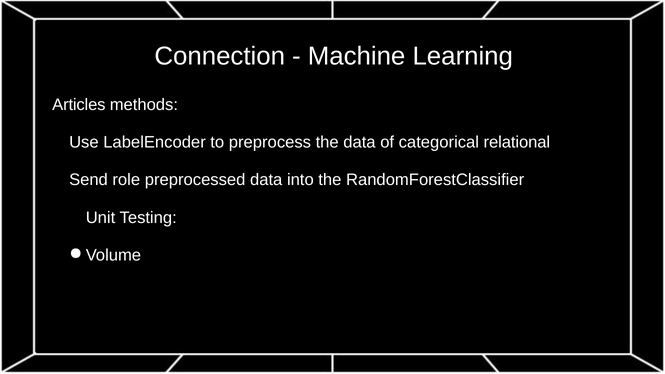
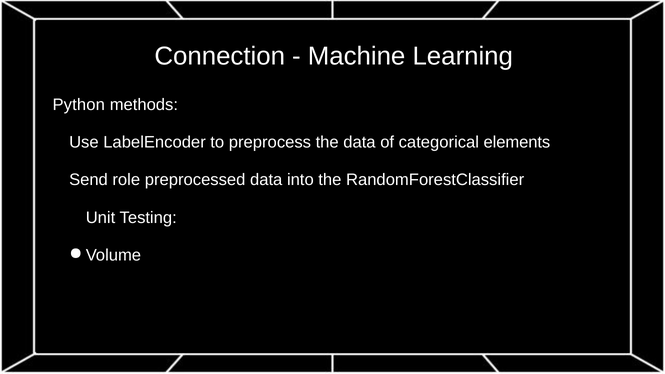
Articles: Articles -> Python
relational: relational -> elements
